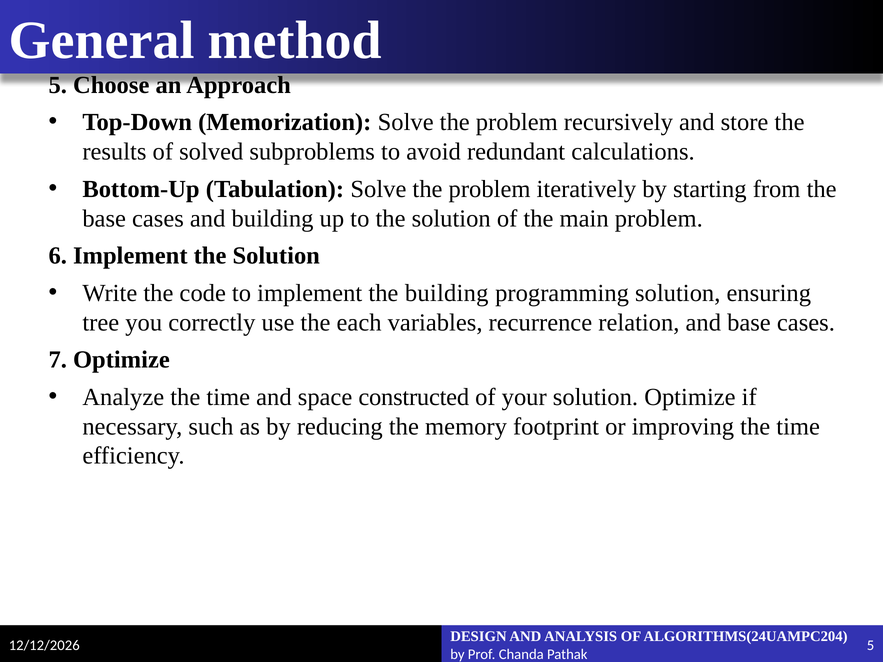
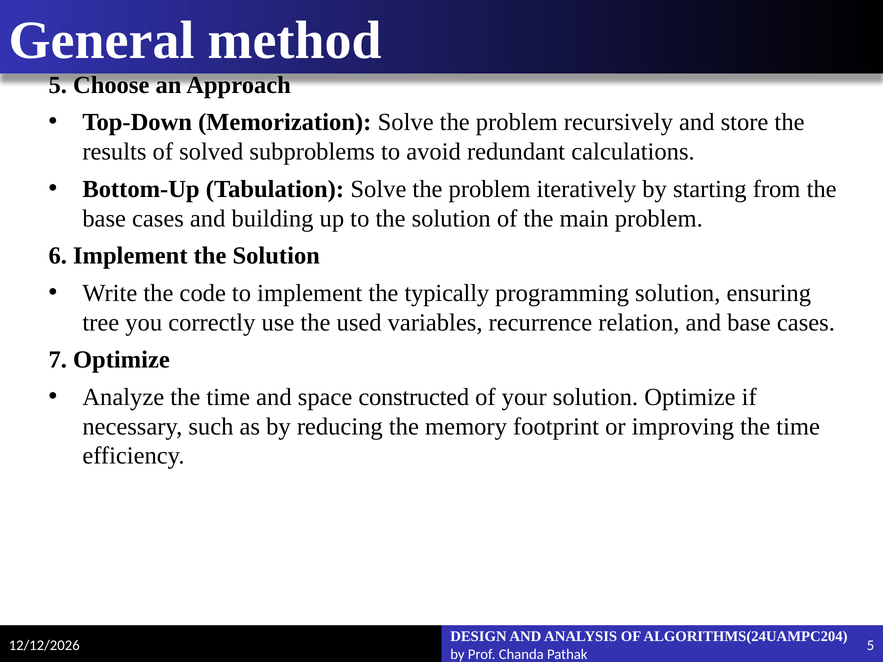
the building: building -> typically
each: each -> used
